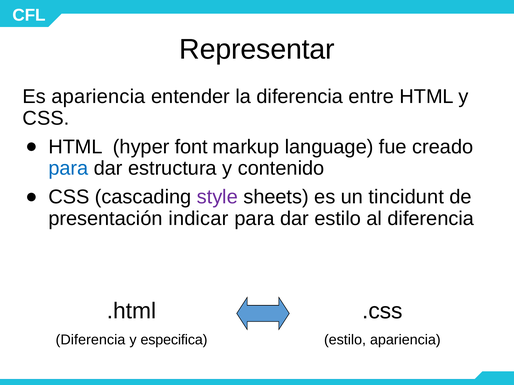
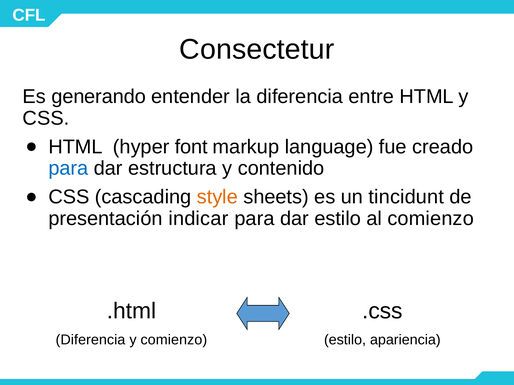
Representar: Representar -> Consectetur
Es apariencia: apariencia -> generando
style colour: purple -> orange
al diferencia: diferencia -> comienzo
y especifica: especifica -> comienzo
